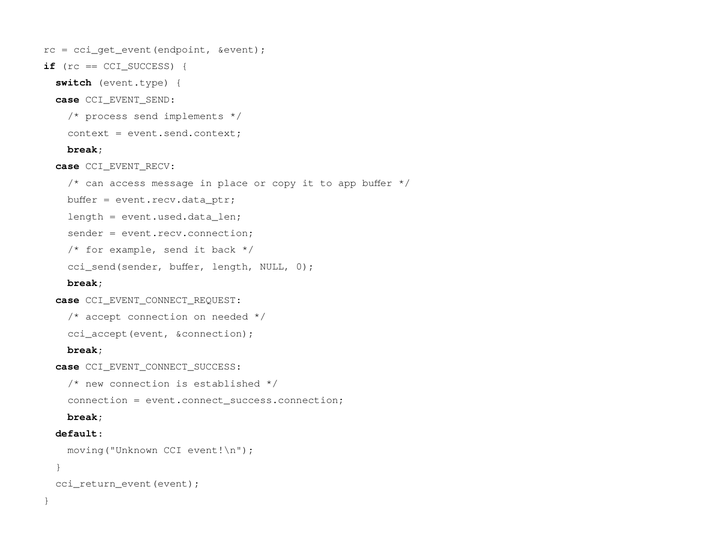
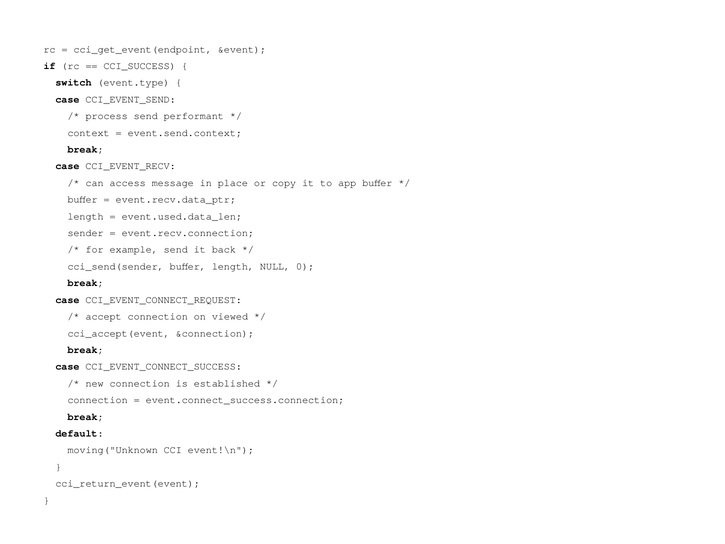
implements: implements -> performant
needed: needed -> viewed
